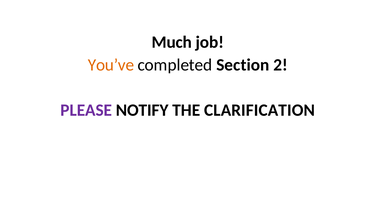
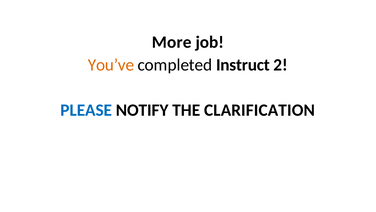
Much: Much -> More
Section: Section -> Instruct
PLEASE colour: purple -> blue
